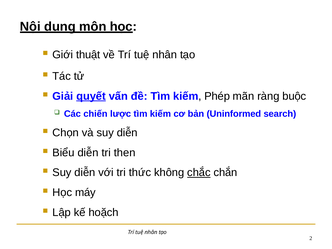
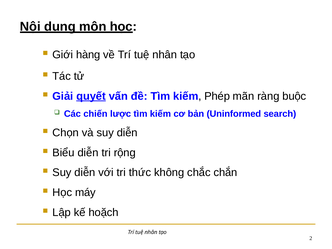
thuật: thuật -> hàng
then: then -> rộng
chắc underline: present -> none
